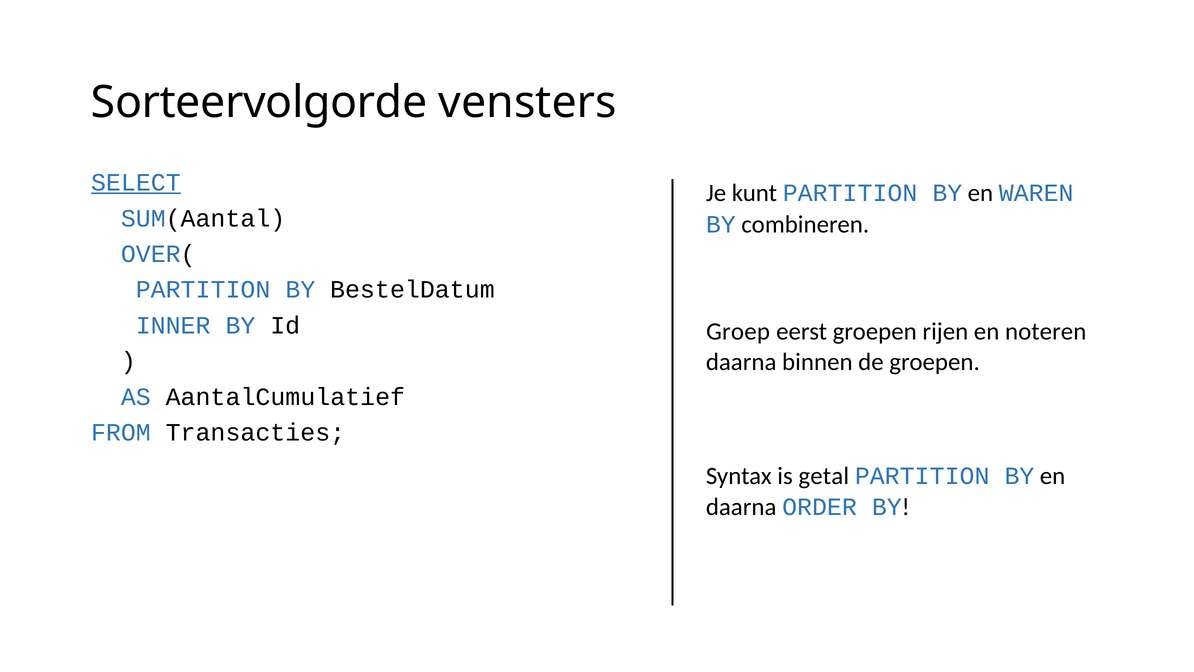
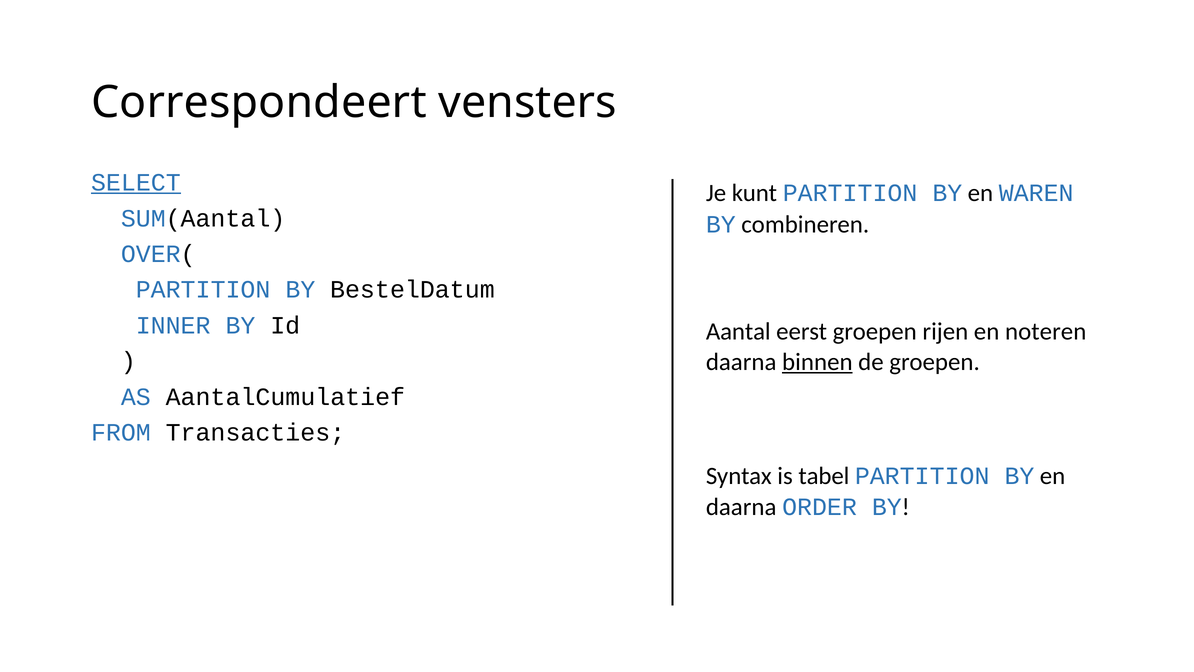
Sorteervolgorde: Sorteervolgorde -> Correspondeert
Groep: Groep -> Aantal
binnen underline: none -> present
getal: getal -> tabel
